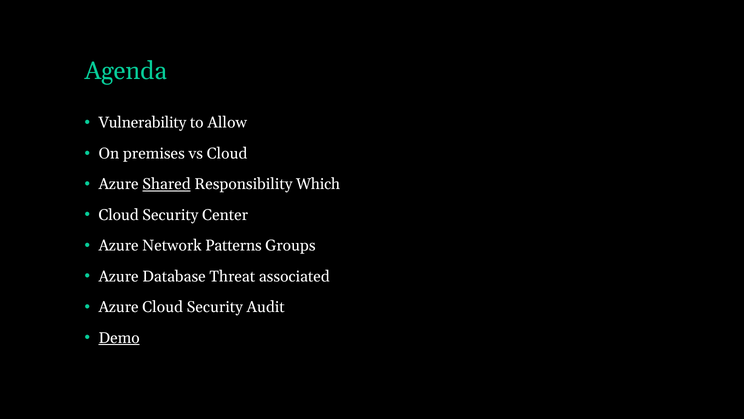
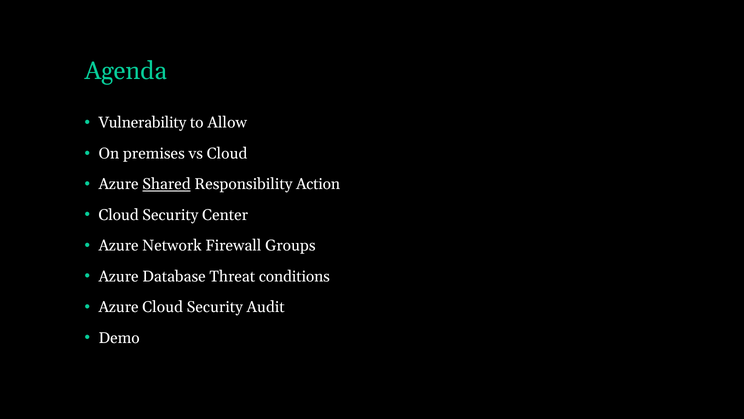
Which: Which -> Action
Patterns: Patterns -> Firewall
associated: associated -> conditions
Demo underline: present -> none
